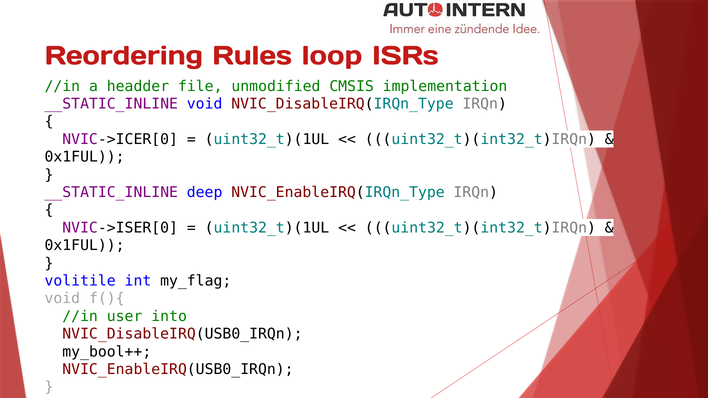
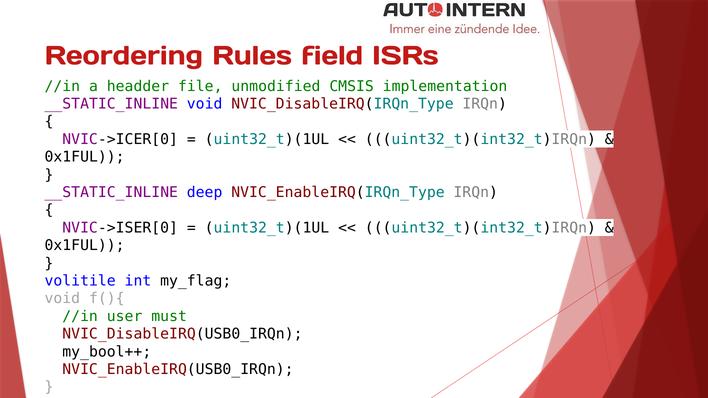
loop: loop -> field
into: into -> must
